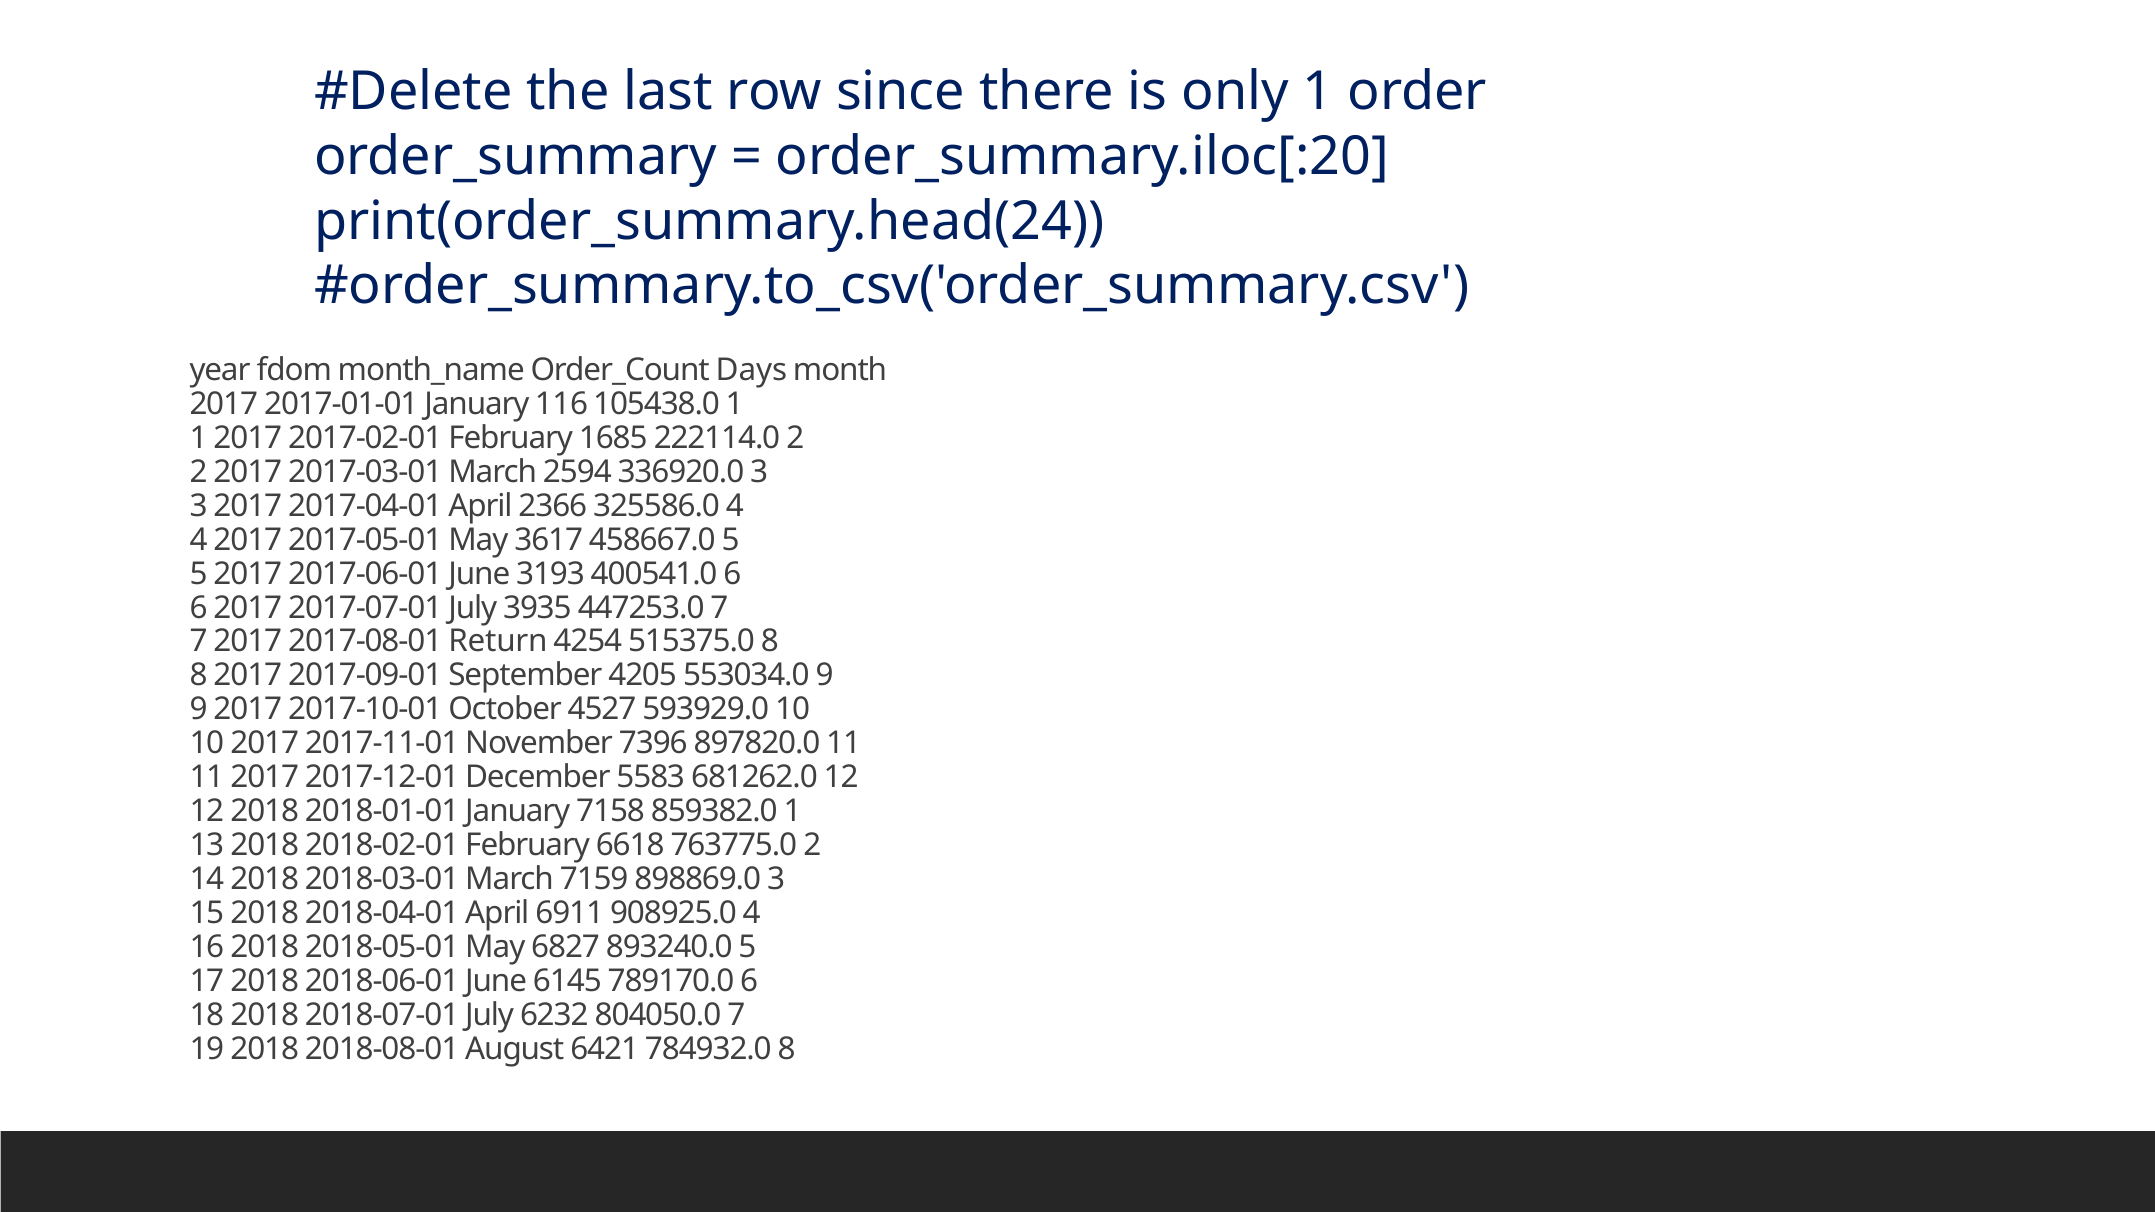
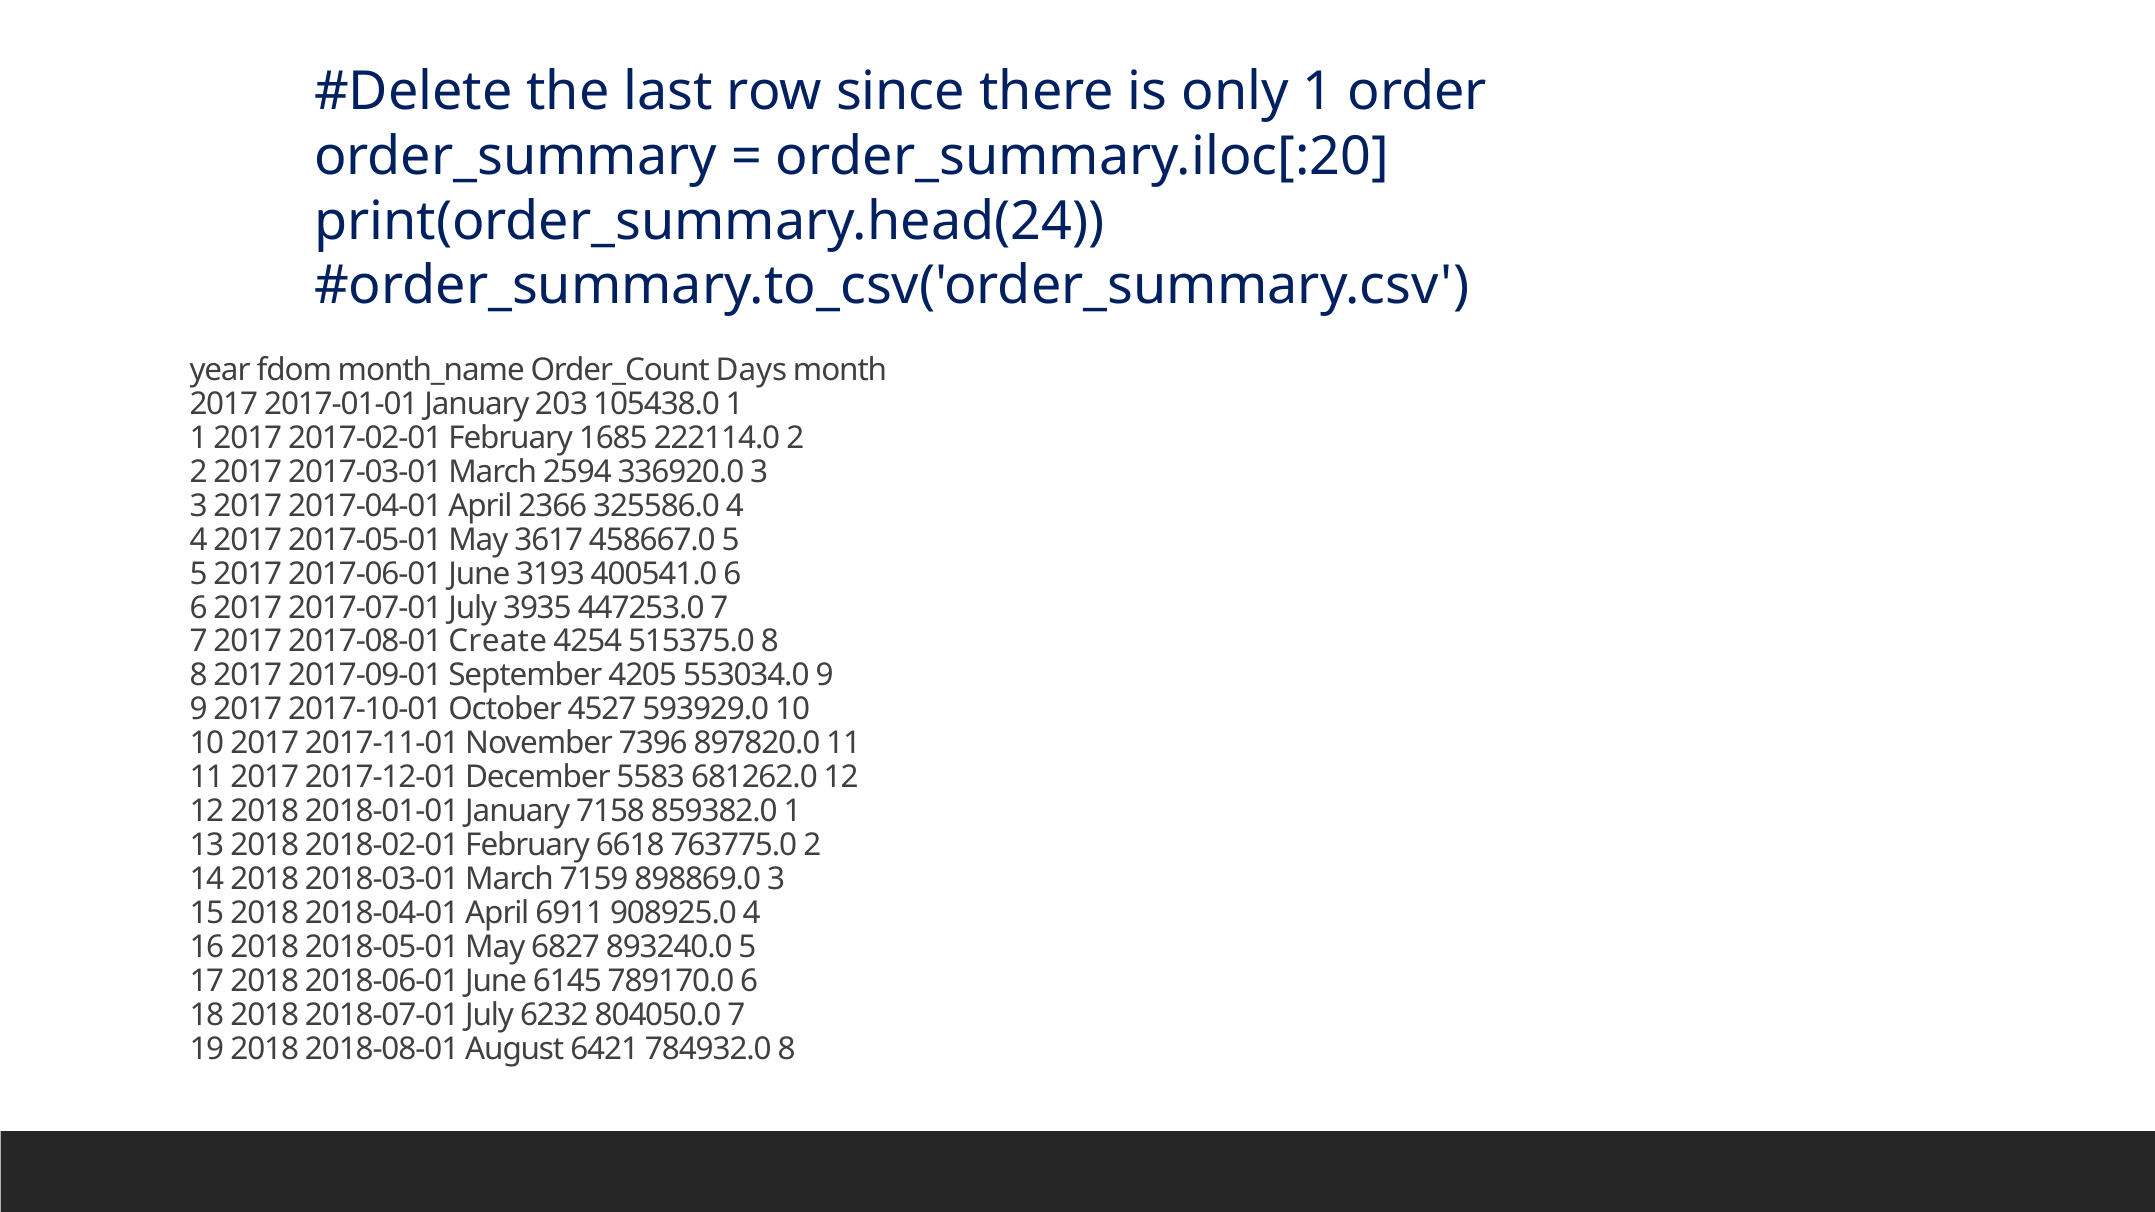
116: 116 -> 203
Return: Return -> Create
